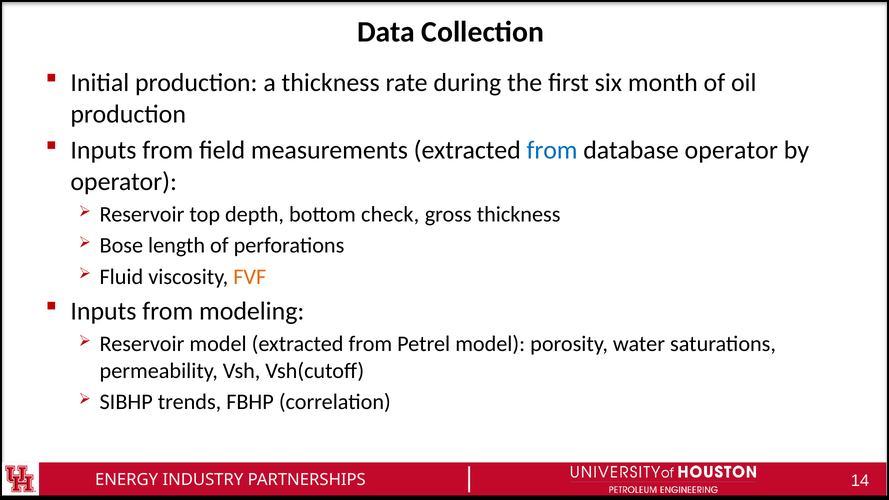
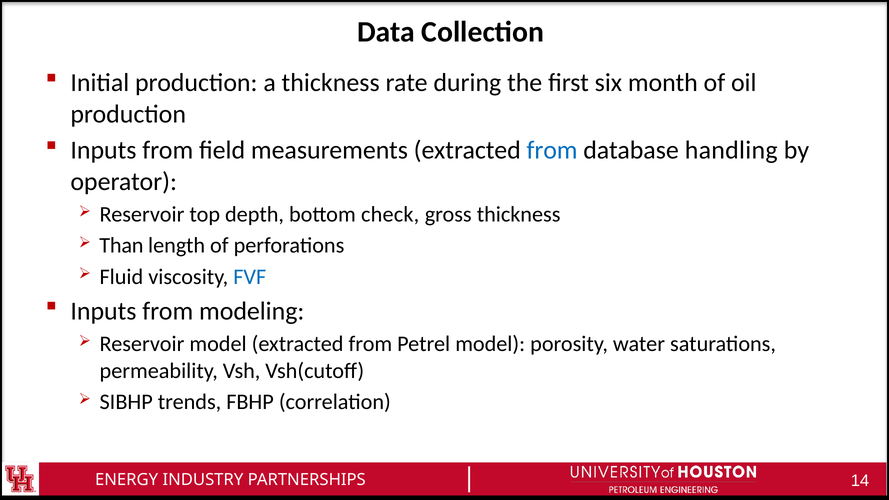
database operator: operator -> handling
Bose: Bose -> Than
FVF colour: orange -> blue
